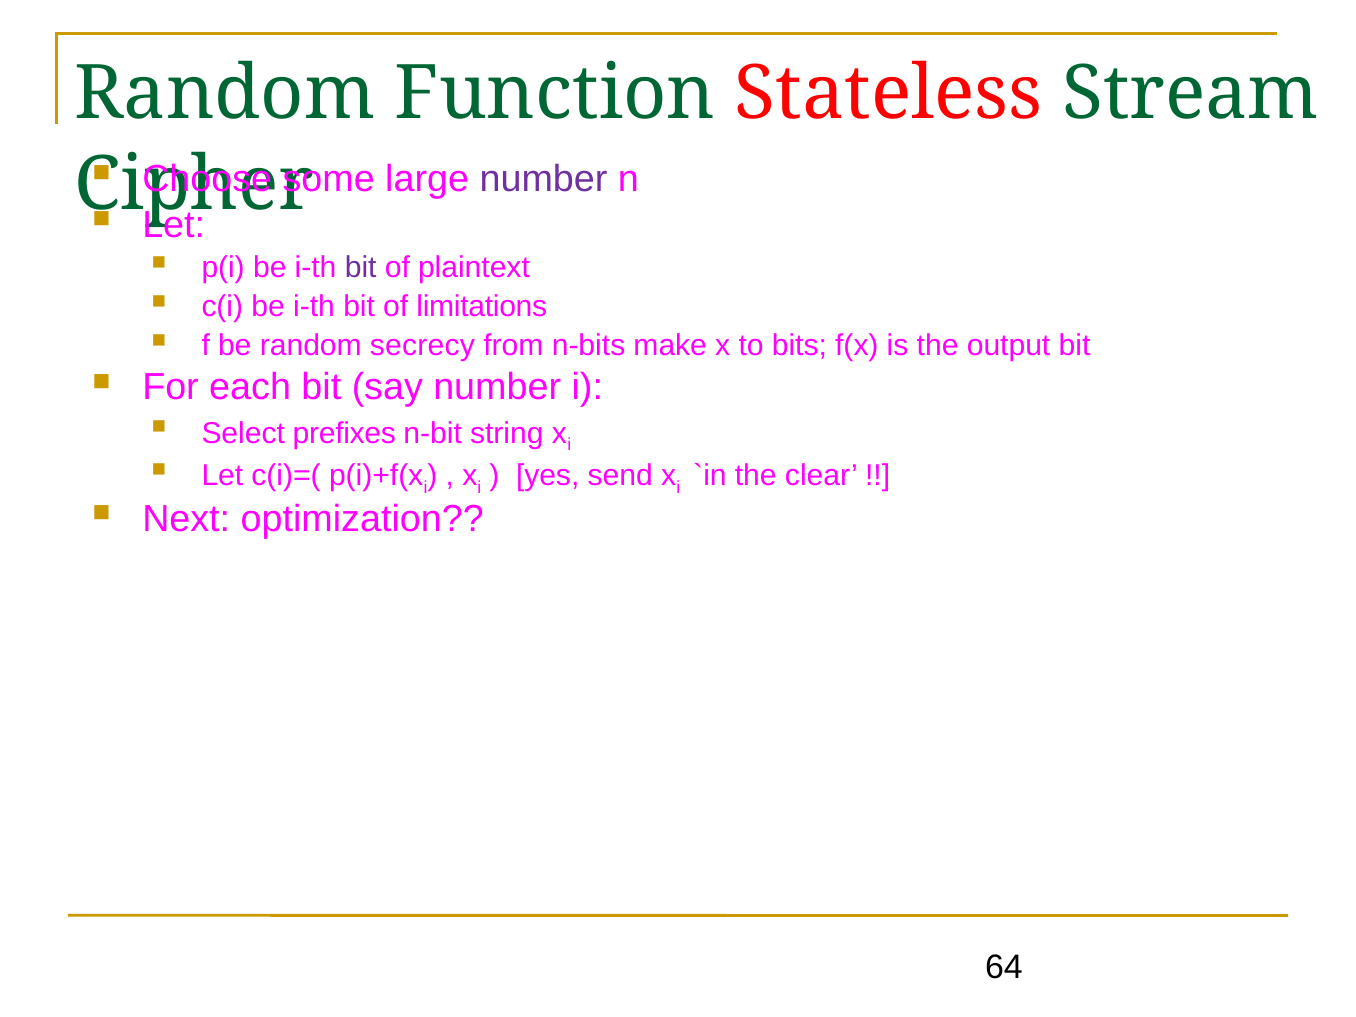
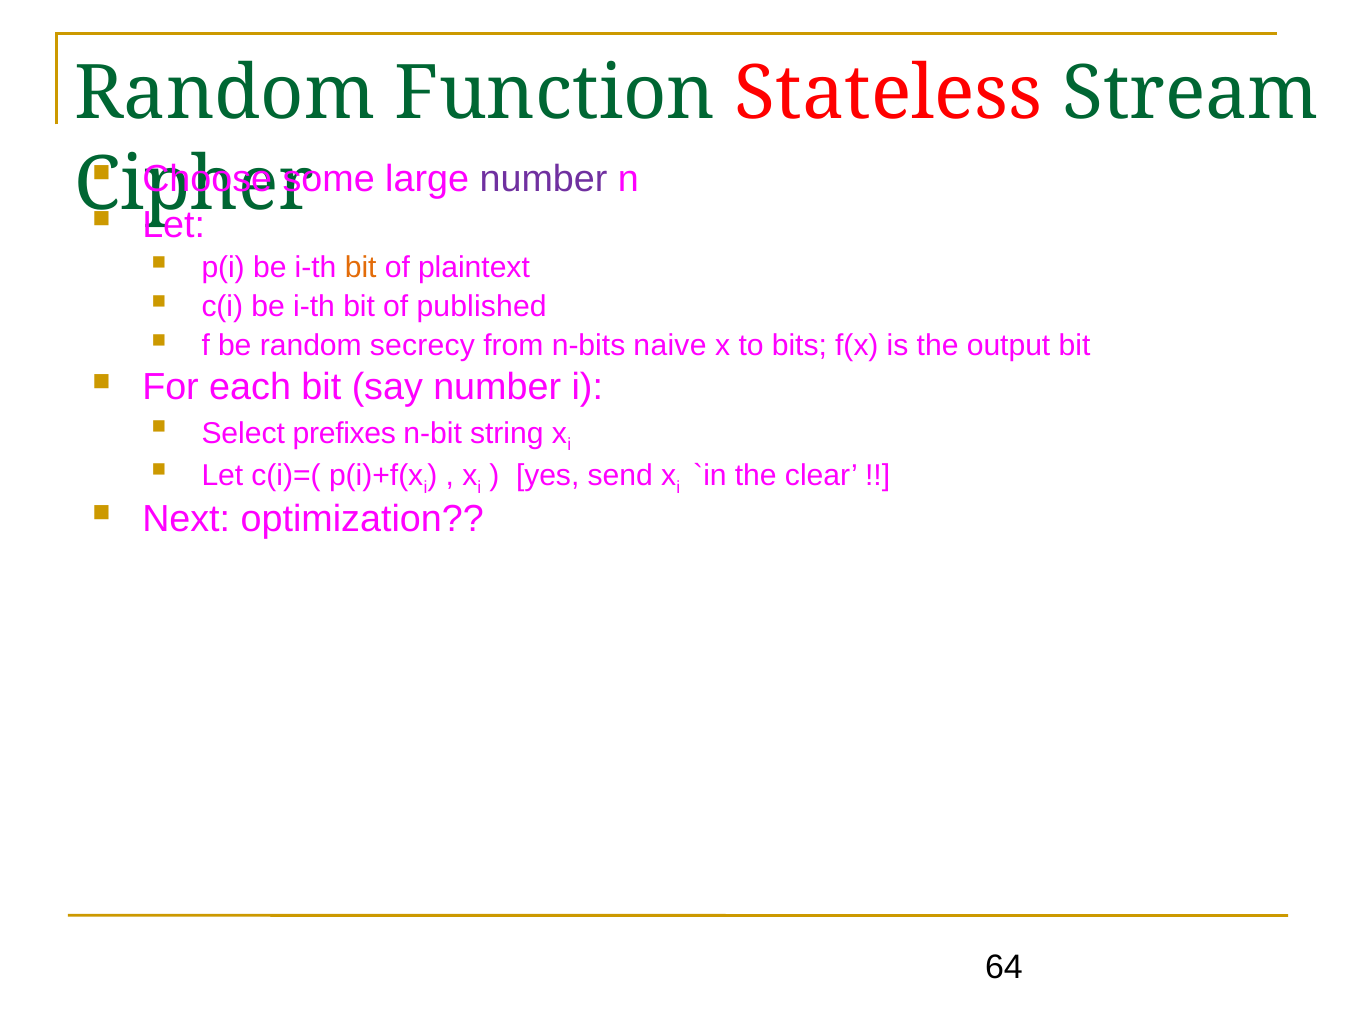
bit at (361, 268) colour: purple -> orange
limitations: limitations -> published
make: make -> naive
